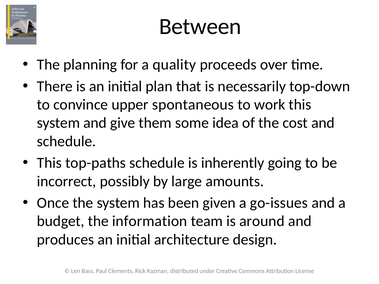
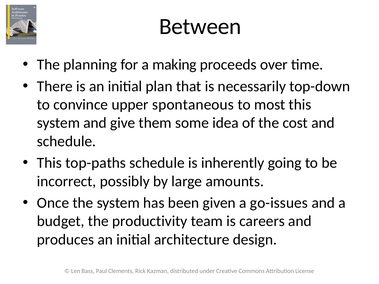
quality: quality -> making
work: work -> most
information: information -> productivity
around: around -> careers
